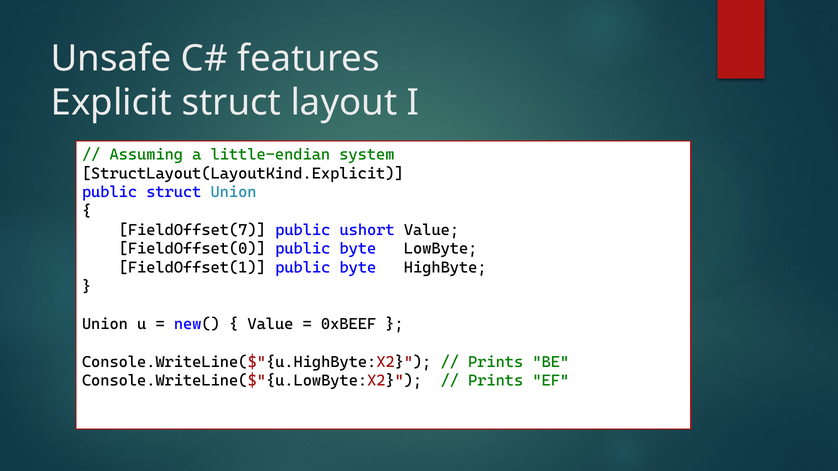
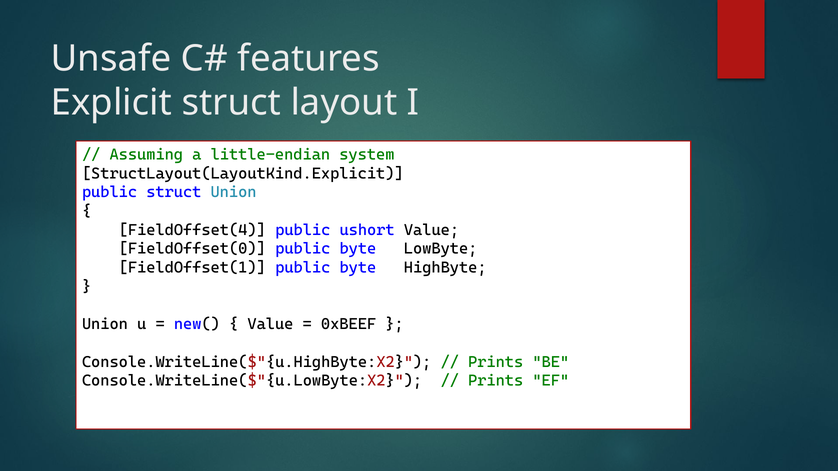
FieldOffset(7: FieldOffset(7 -> FieldOffset(4
